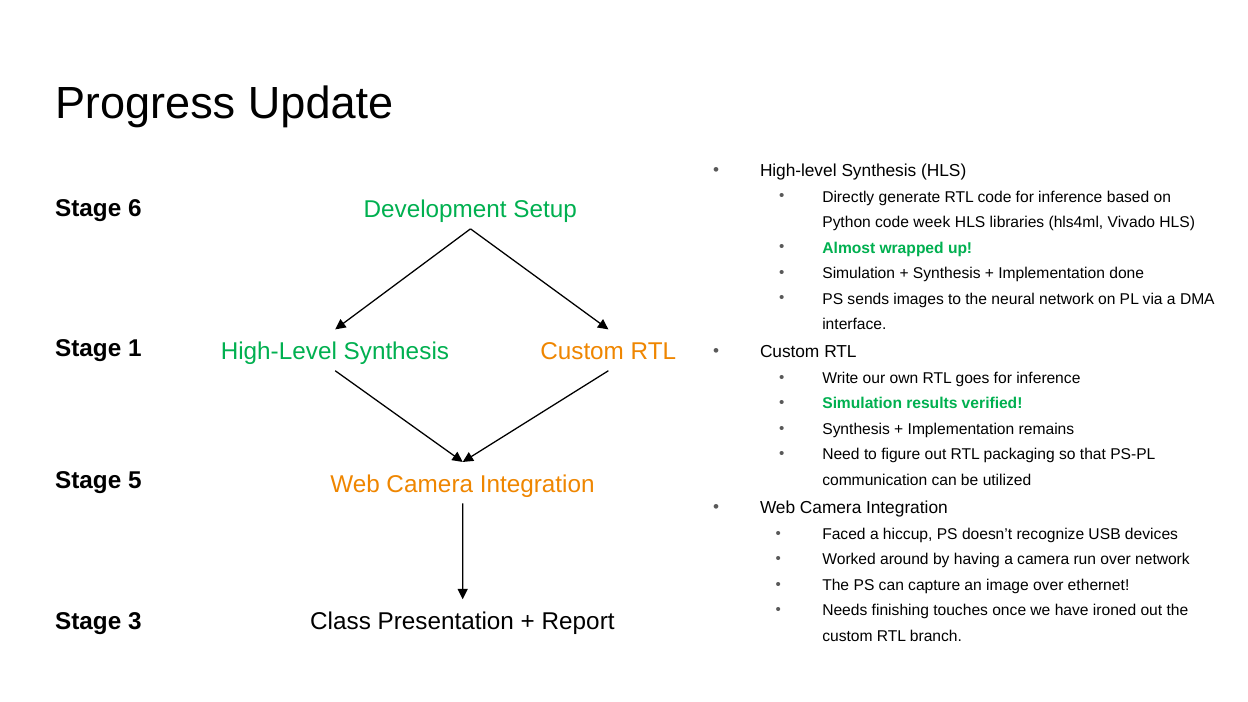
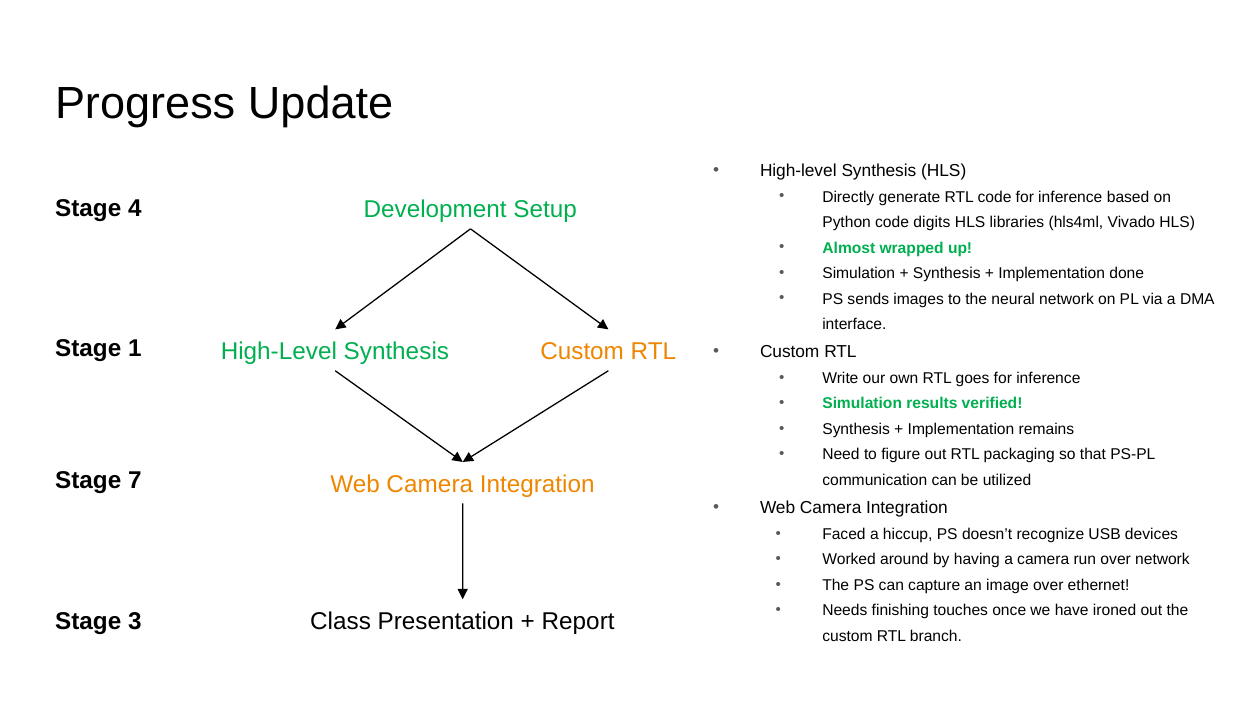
6: 6 -> 4
week: week -> digits
5: 5 -> 7
